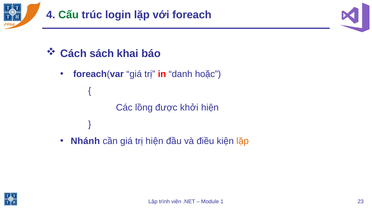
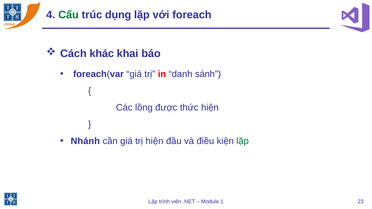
login: login -> dụng
sách: sách -> khác
hoặc: hoặc -> sánh
khởi: khởi -> thức
lặp at (243, 141) colour: orange -> green
